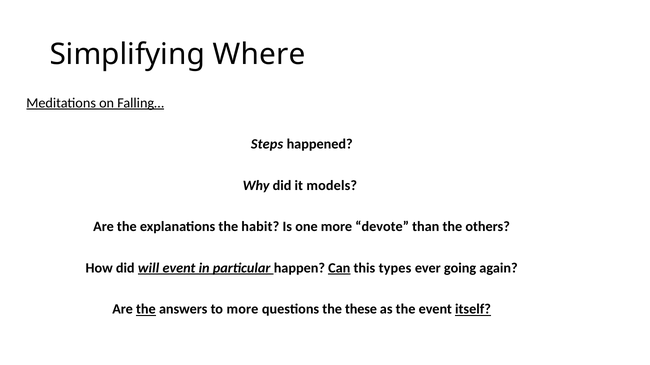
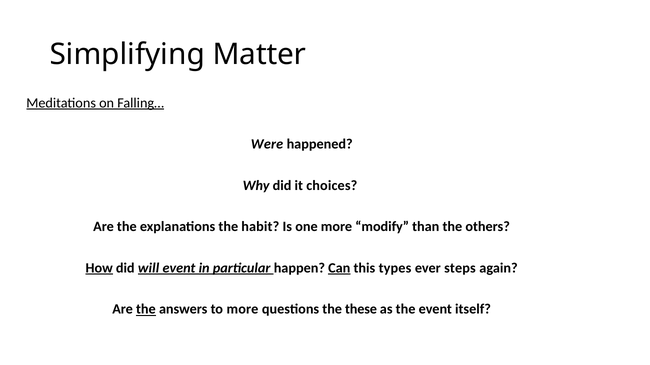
Where: Where -> Matter
Steps: Steps -> Were
models: models -> choices
devote: devote -> modify
How underline: none -> present
going: going -> steps
itself underline: present -> none
